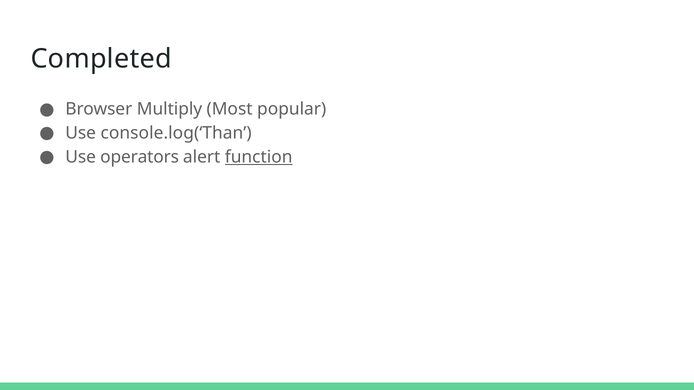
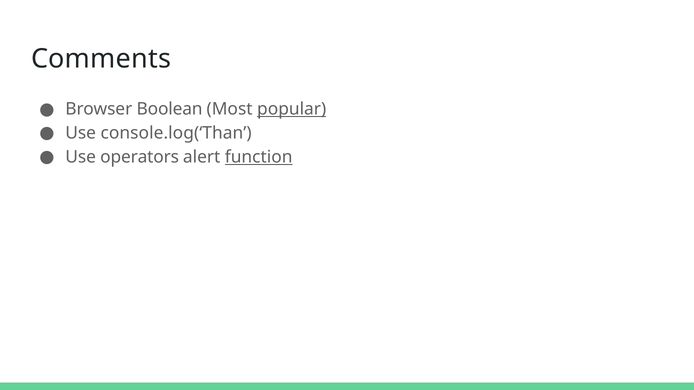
Completed: Completed -> Comments
Multiply: Multiply -> Boolean
popular underline: none -> present
